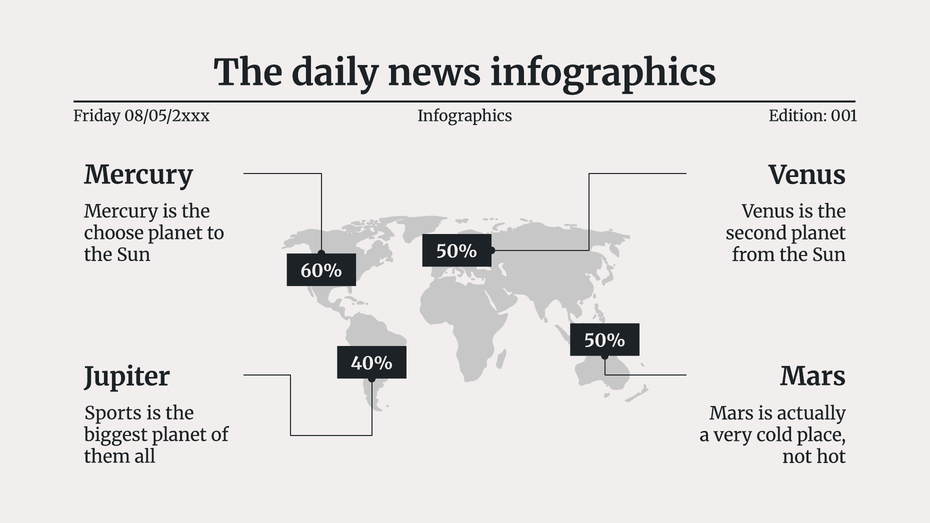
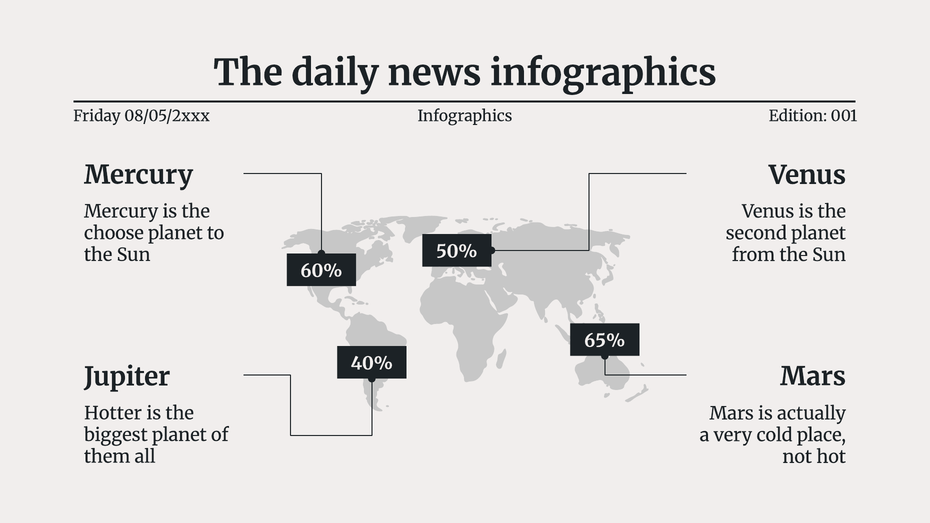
50% at (605, 341): 50% -> 65%
Sports: Sports -> Hotter
